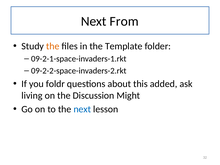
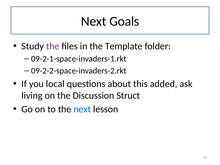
From: From -> Goals
the at (53, 46) colour: orange -> purple
foldr: foldr -> local
Might: Might -> Struct
